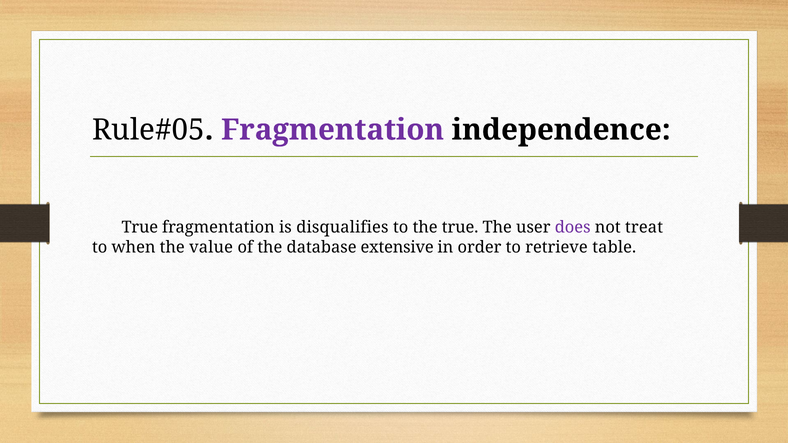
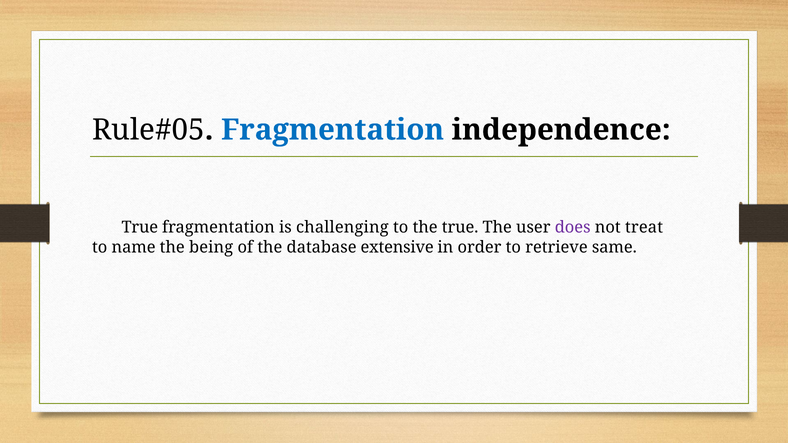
Fragmentation at (333, 130) colour: purple -> blue
disqualifies: disqualifies -> challenging
when: when -> name
value: value -> being
table: table -> same
